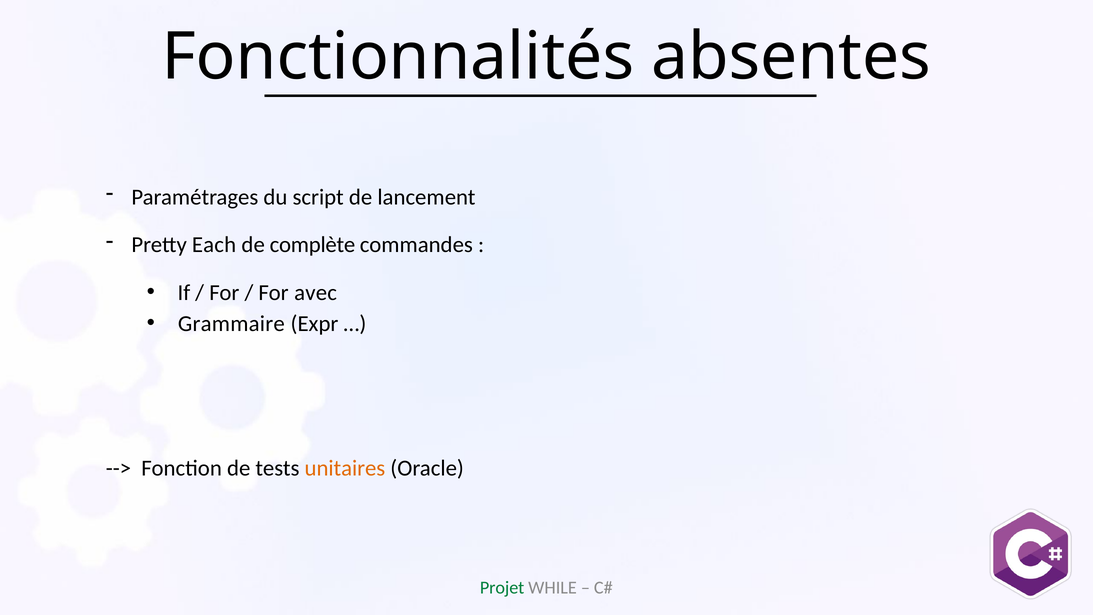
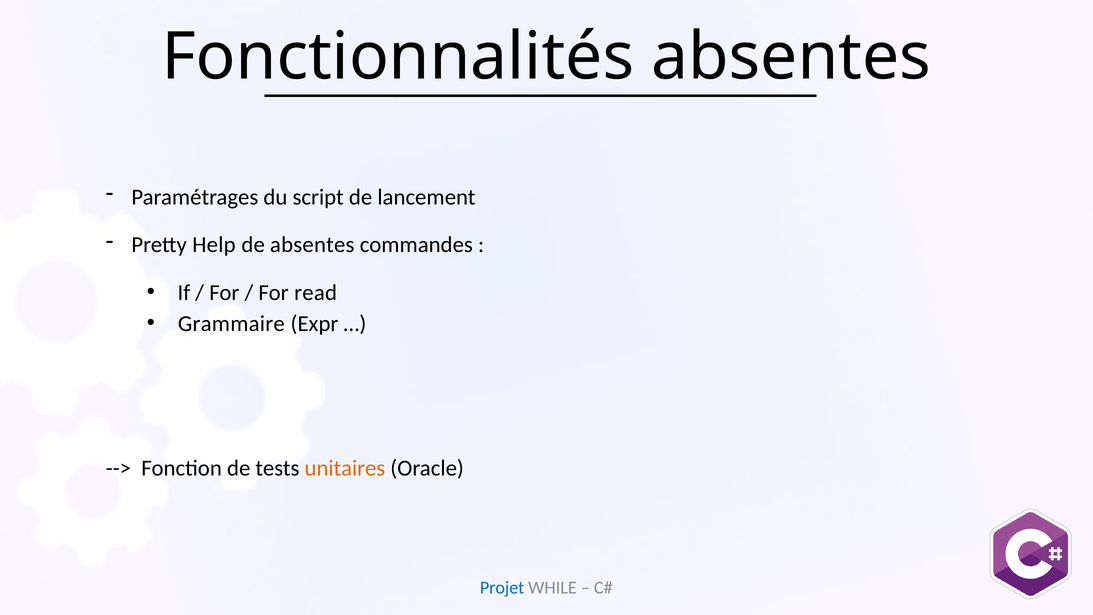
Each: Each -> Help
de complète: complète -> absentes
avec: avec -> read
Projet colour: green -> blue
